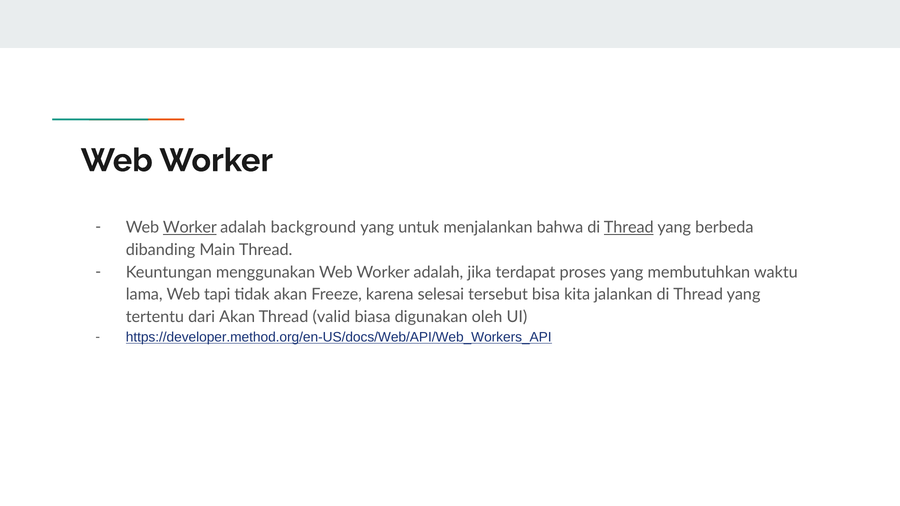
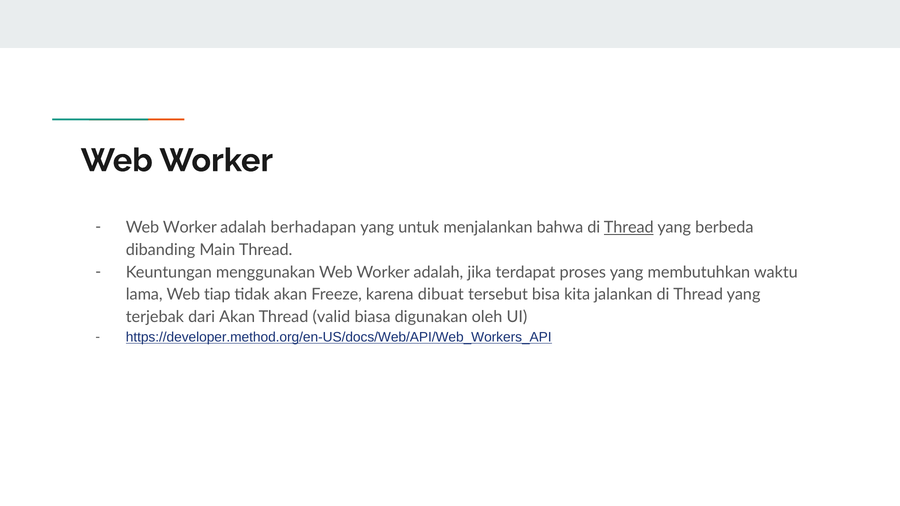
Worker at (190, 227) underline: present -> none
background: background -> berhadapan
tapi: tapi -> tiap
selesai: selesai -> dibuat
tertentu: tertentu -> terjebak
